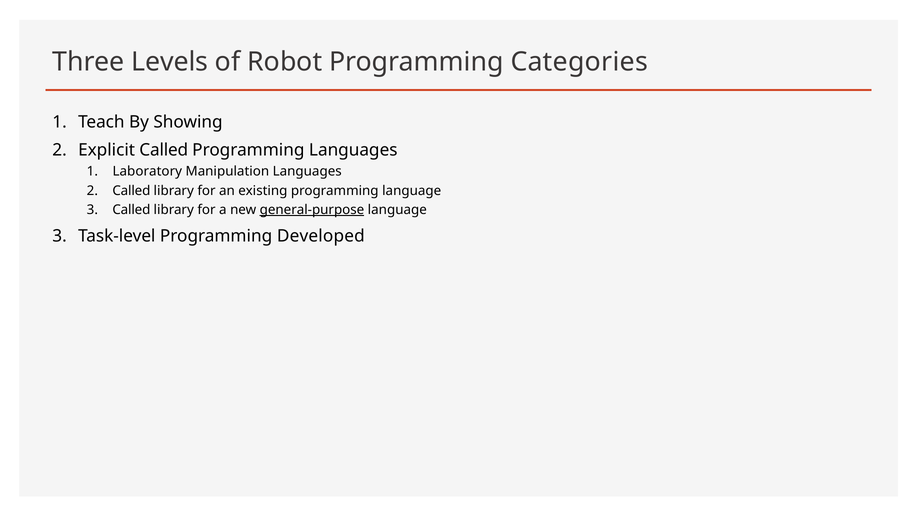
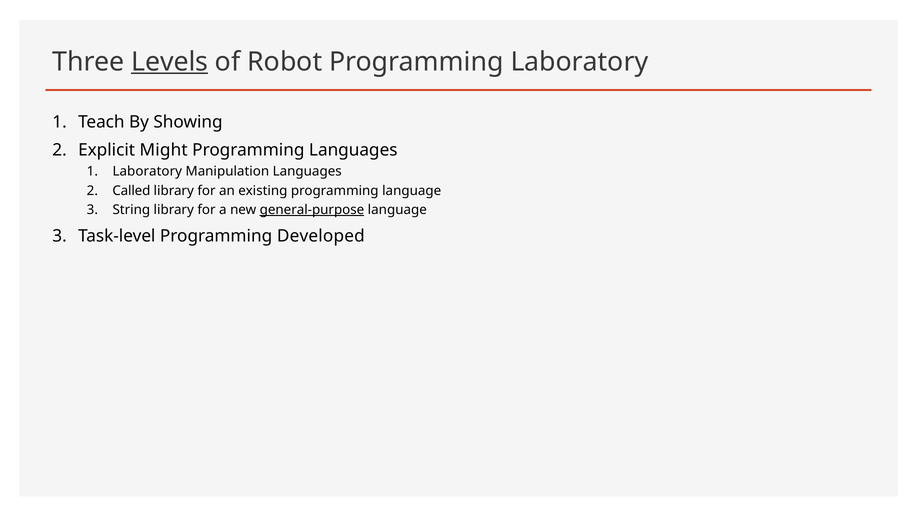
Levels underline: none -> present
Programming Categories: Categories -> Laboratory
Explicit Called: Called -> Might
Called at (131, 210): Called -> String
